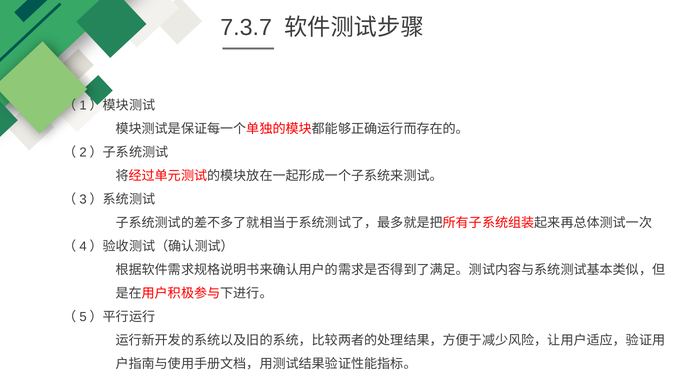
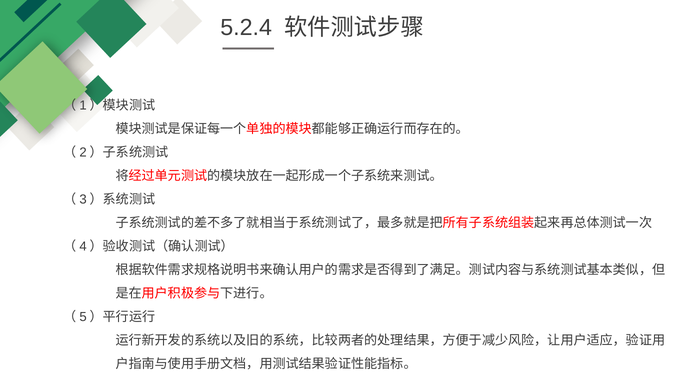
7.3.7: 7.3.7 -> 5.2.4
